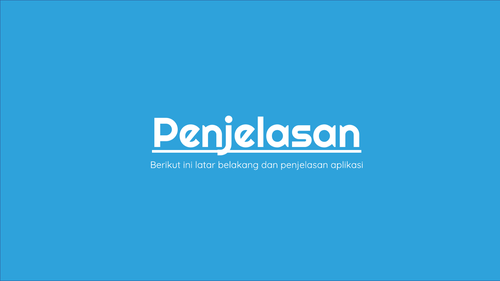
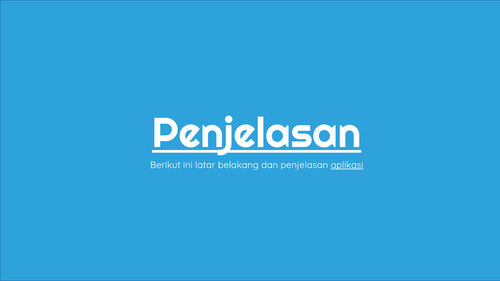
aplikasi underline: none -> present
